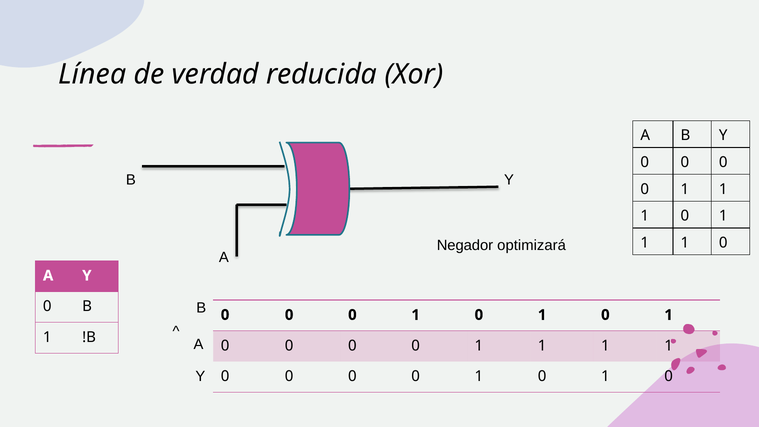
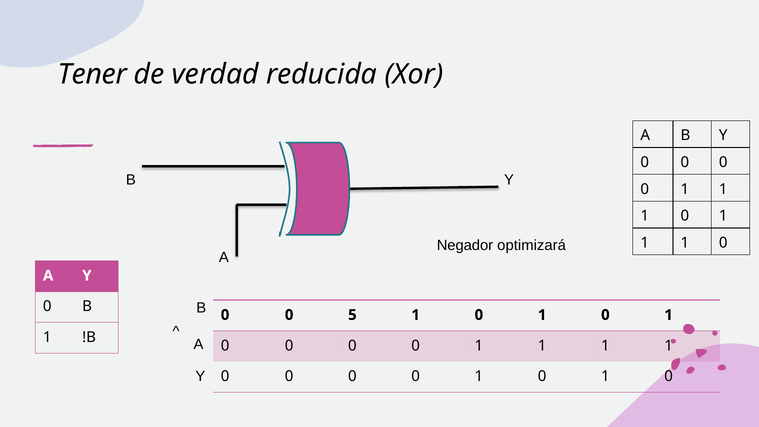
Línea: Línea -> Tener
0 at (352, 315): 0 -> 5
